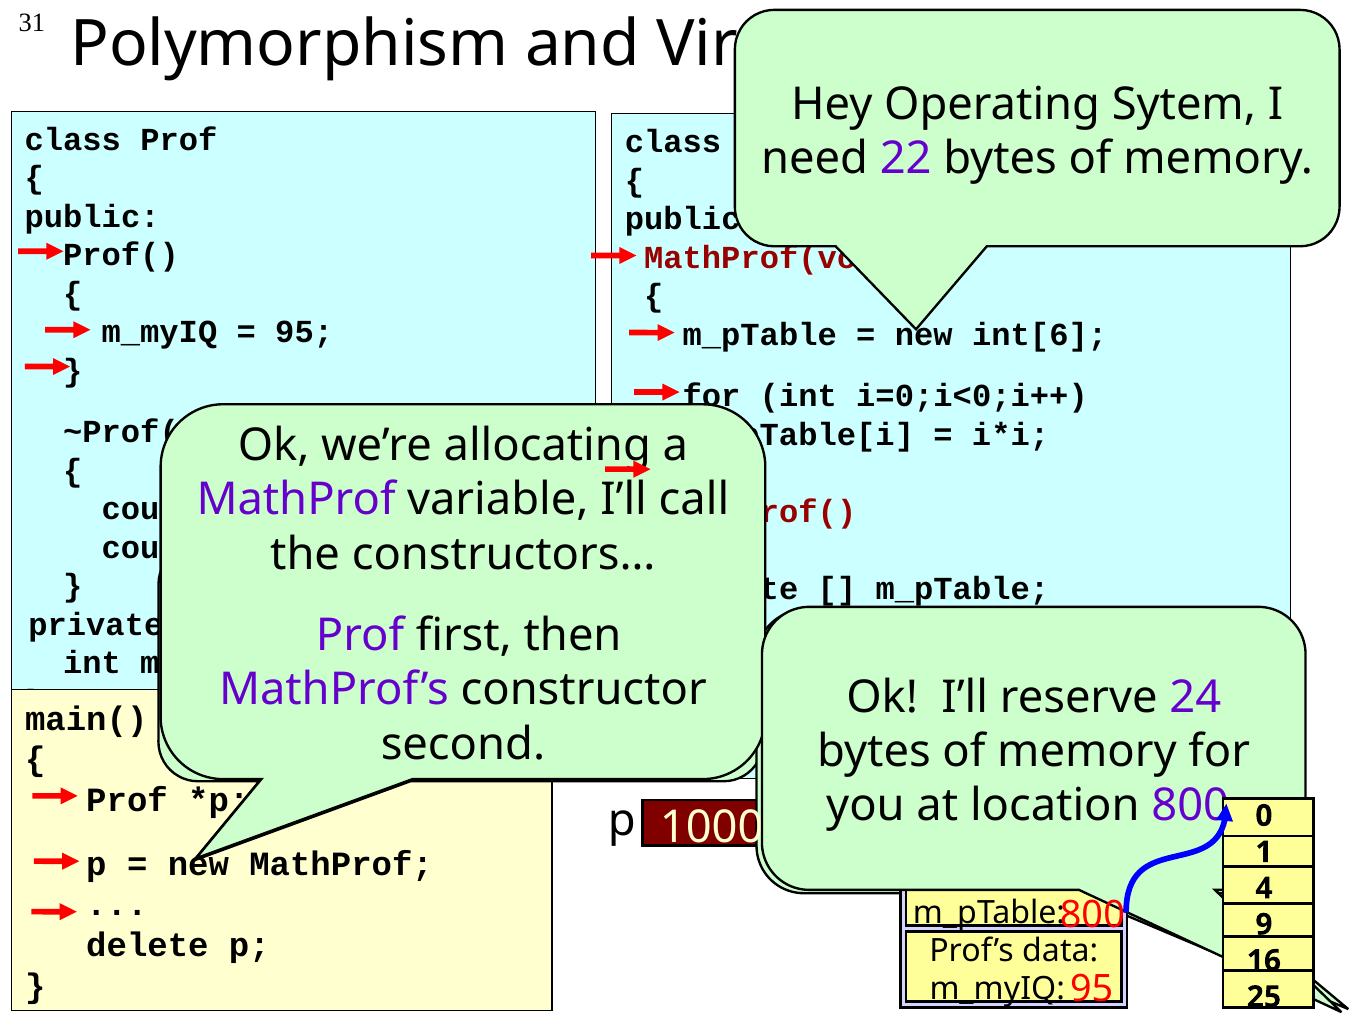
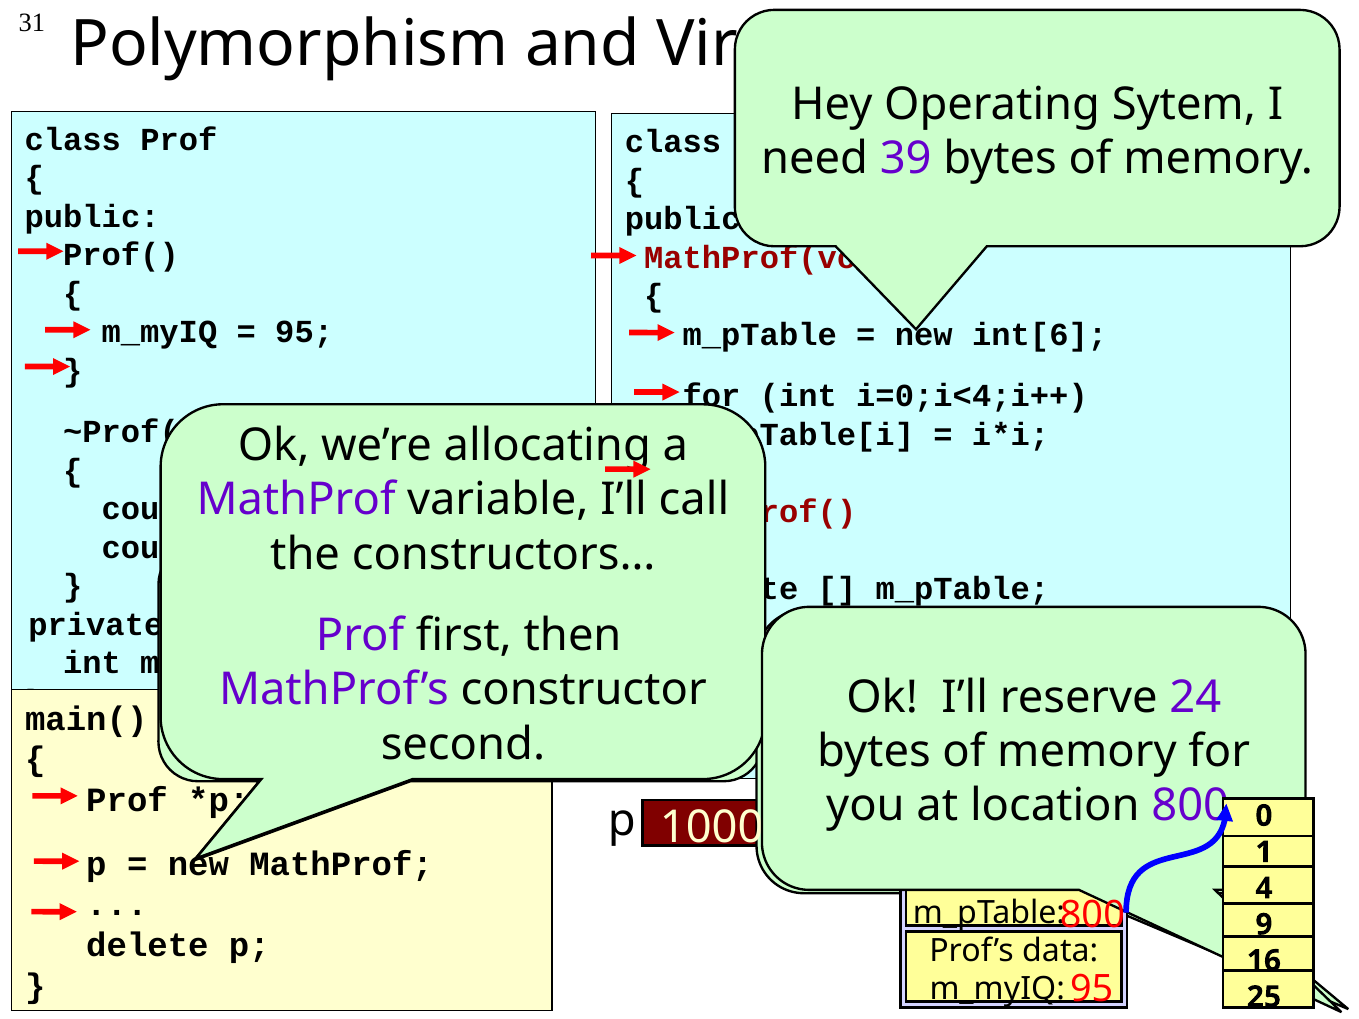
22: 22 -> 39
i=0;i<0;i++: i=0;i<0;i++ -> i=0;i<4;i++
